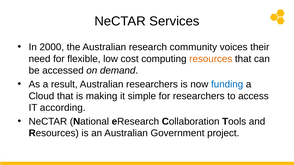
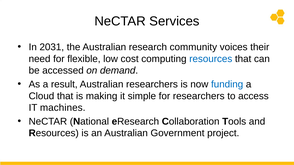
2000: 2000 -> 2031
resources at (211, 59) colour: orange -> blue
according: according -> machines
